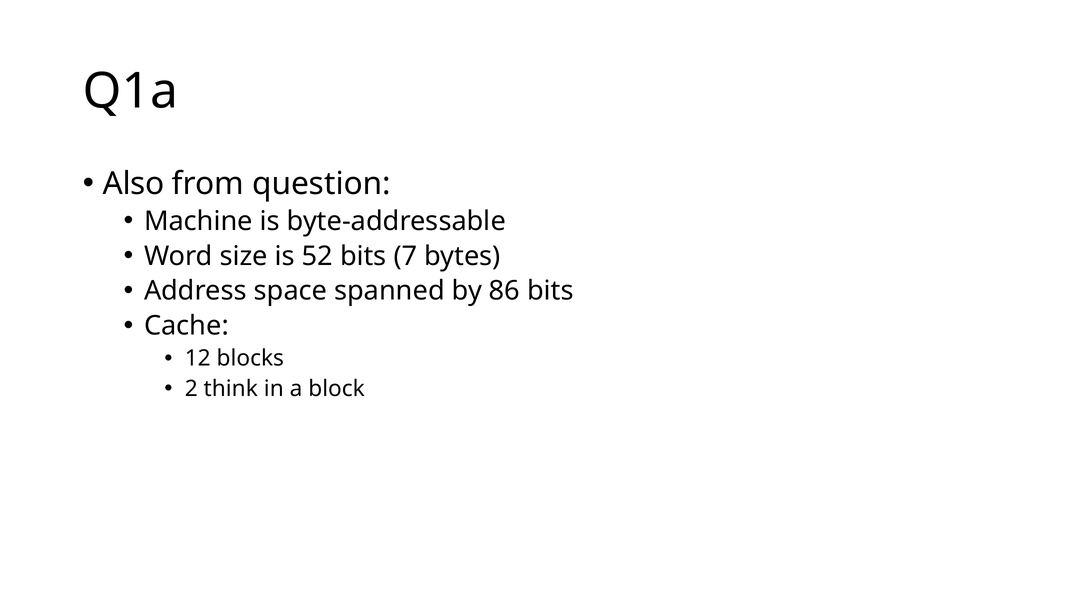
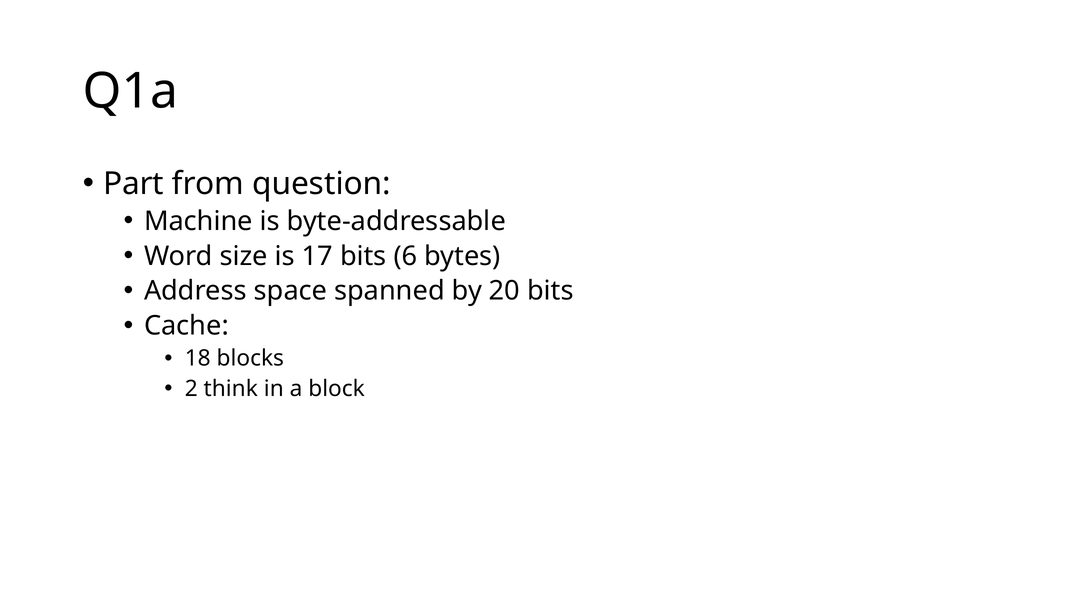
Also: Also -> Part
52: 52 -> 17
7: 7 -> 6
86: 86 -> 20
12: 12 -> 18
